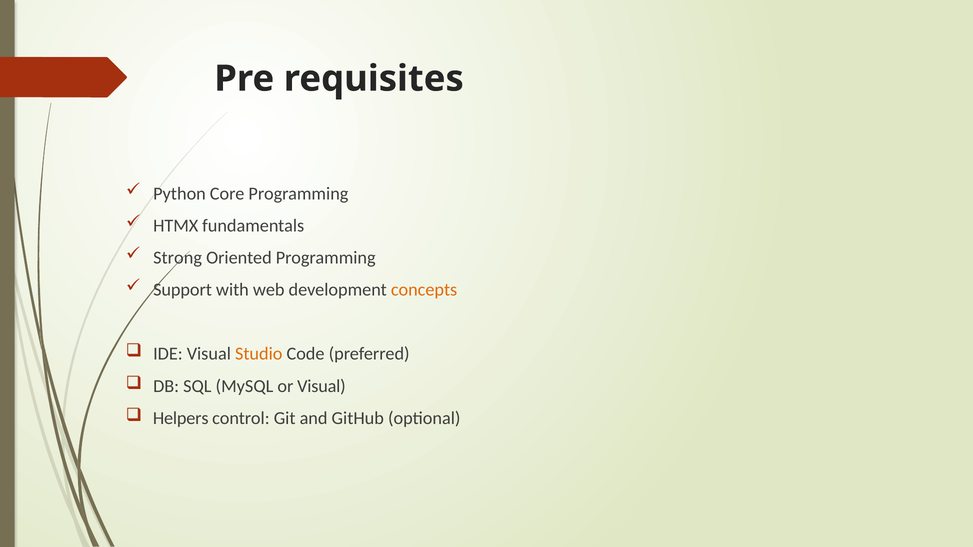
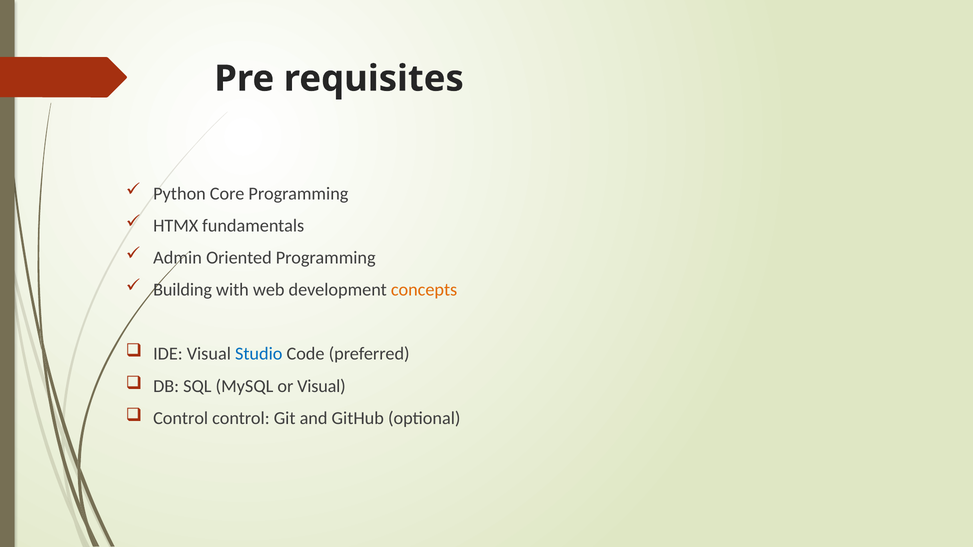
Strong: Strong -> Admin
Support: Support -> Building
Studio colour: orange -> blue
Helpers at (181, 418): Helpers -> Control
